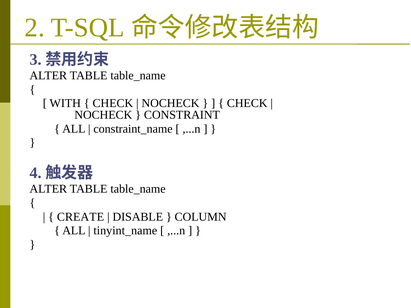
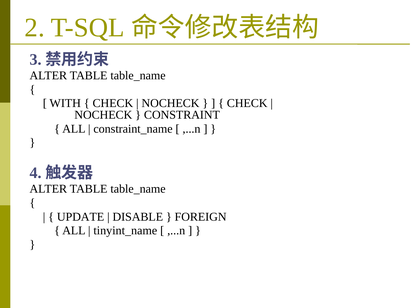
CREATE: CREATE -> UPDATE
COLUMN: COLUMN -> FOREIGN
